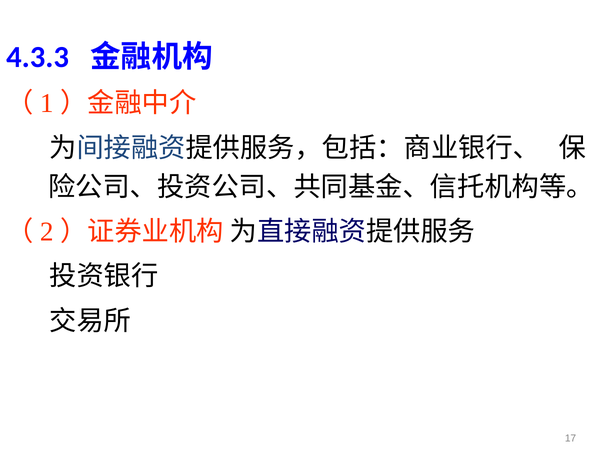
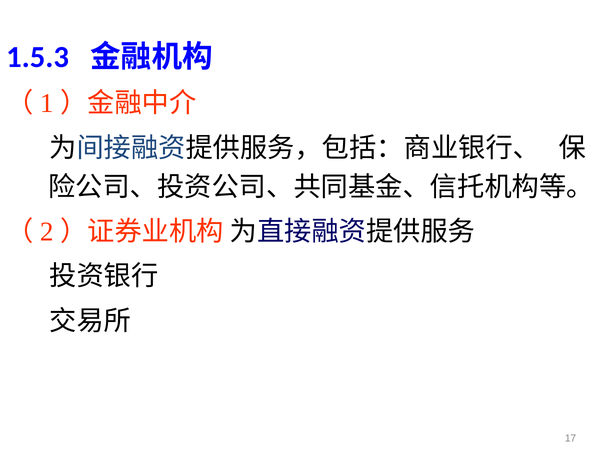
4.3.3: 4.3.3 -> 1.5.3
